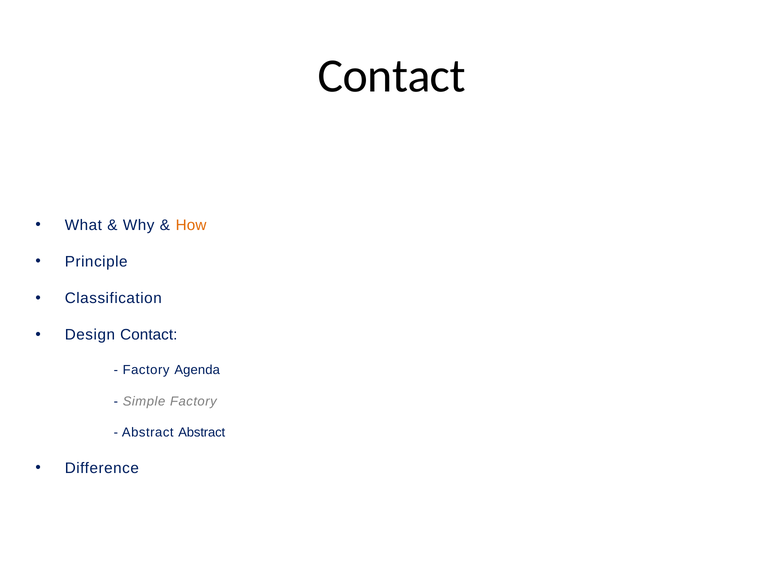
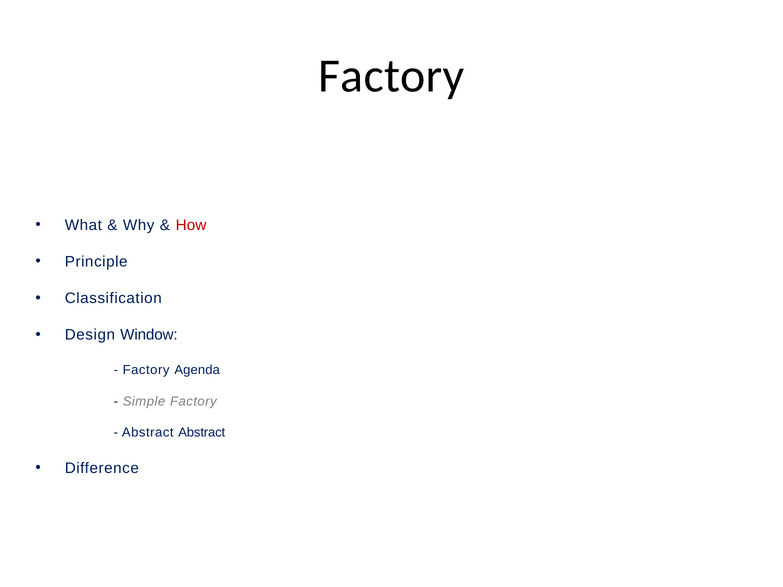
Contact at (392, 76): Contact -> Factory
How colour: orange -> red
Design Contact: Contact -> Window
